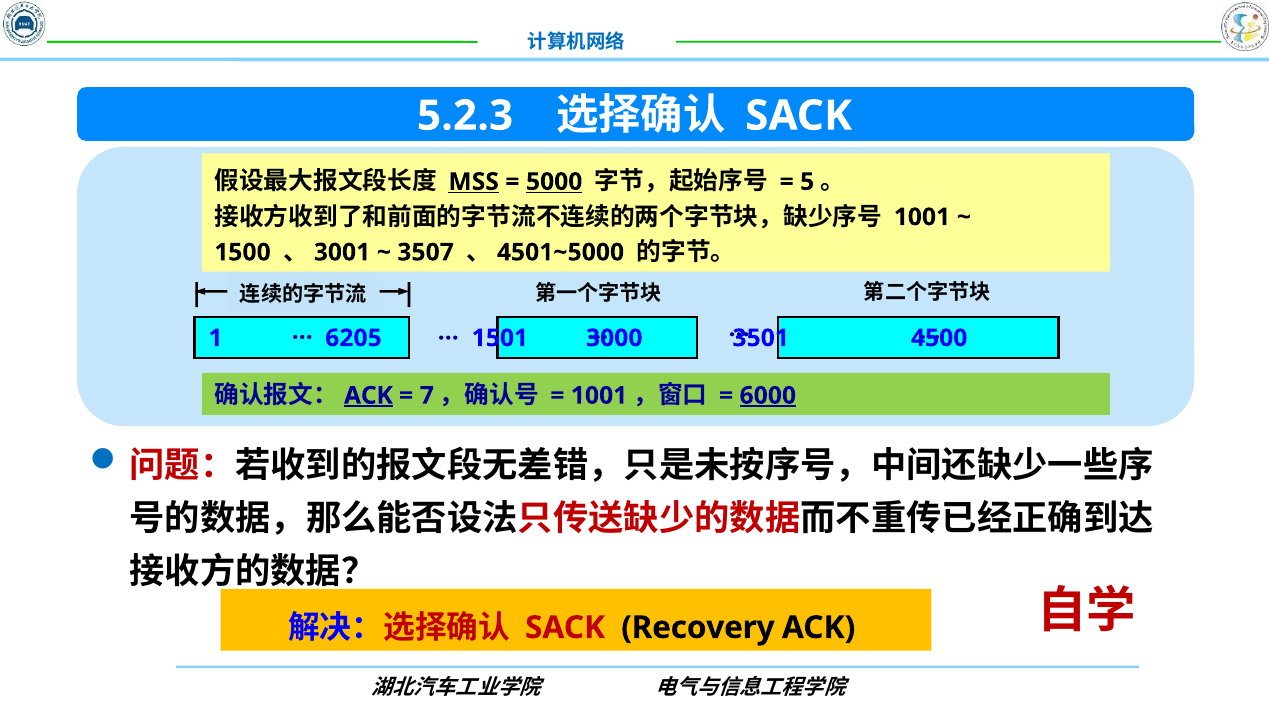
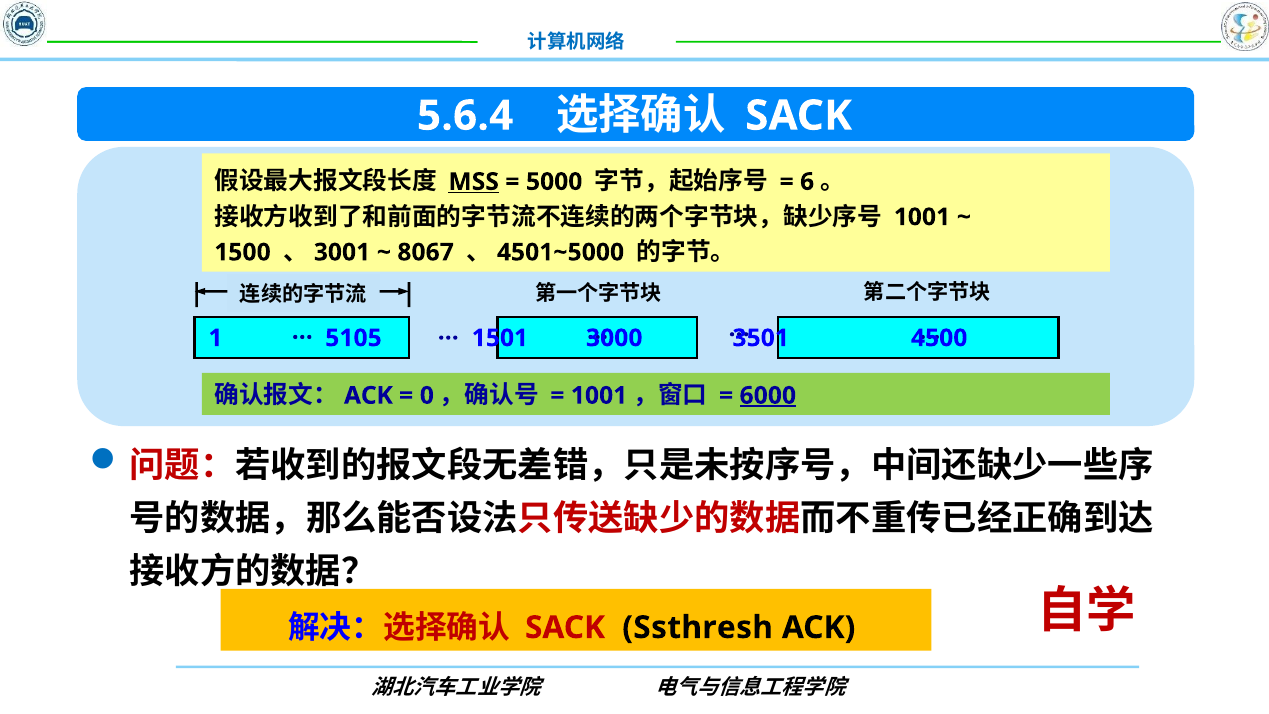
5.2.3: 5.2.3 -> 5.6.4
5000 underline: present -> none
5: 5 -> 6
3507: 3507 -> 8067
6205: 6205 -> 5105
ACK at (368, 395) underline: present -> none
7: 7 -> 0
Recovery: Recovery -> Ssthresh
